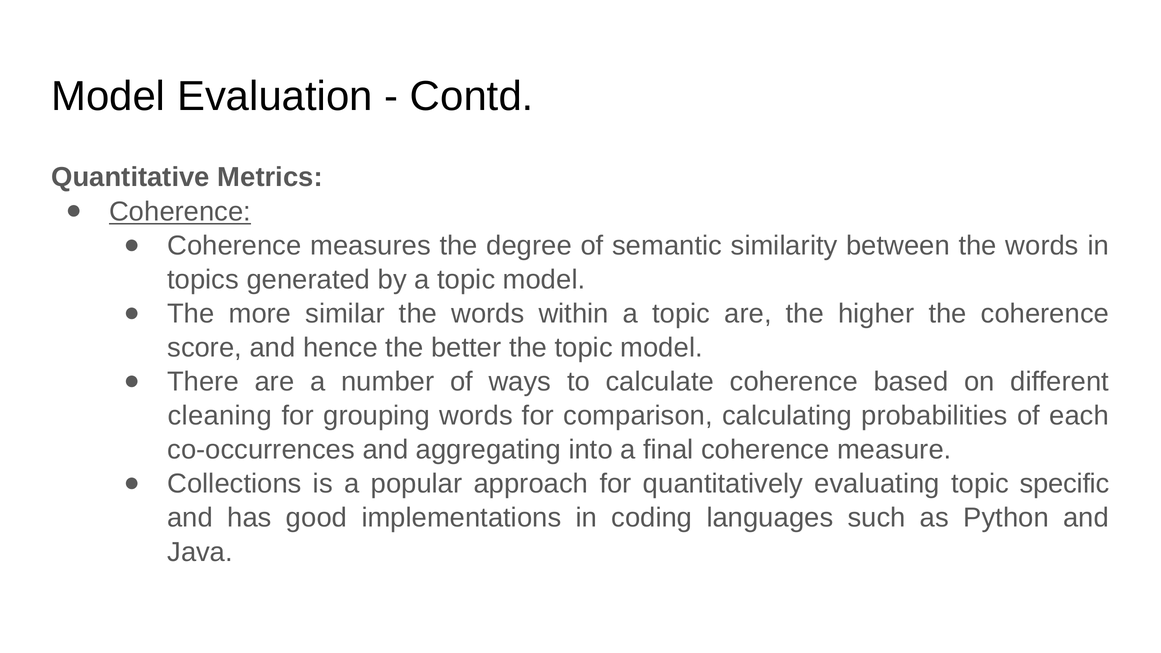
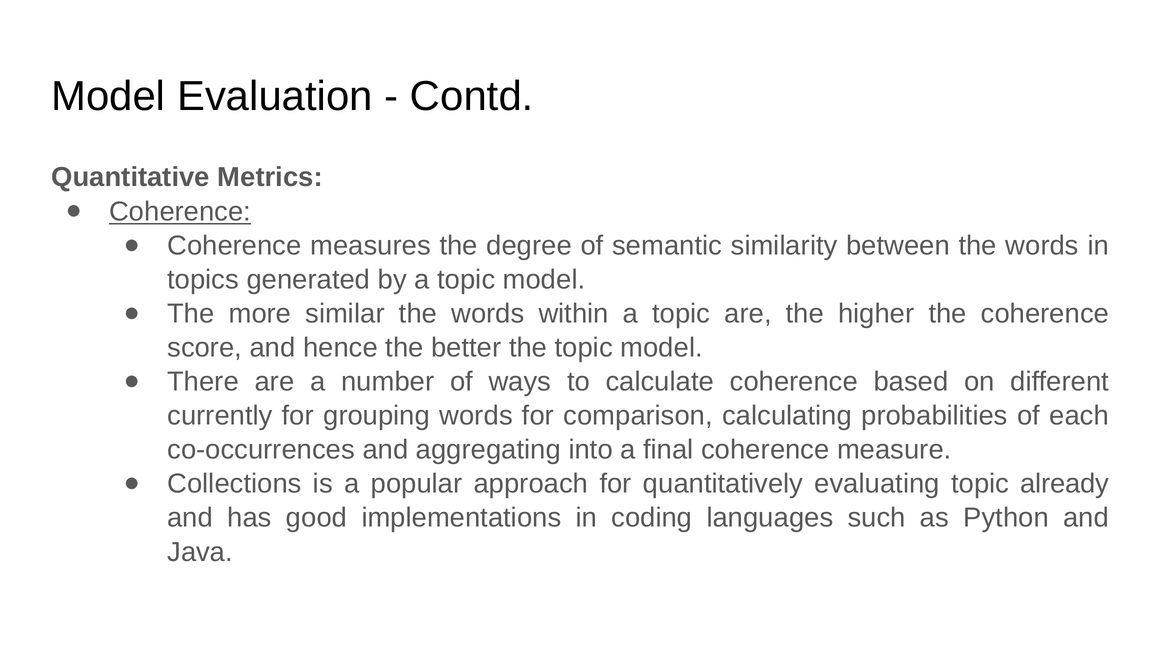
cleaning: cleaning -> currently
specific: specific -> already
